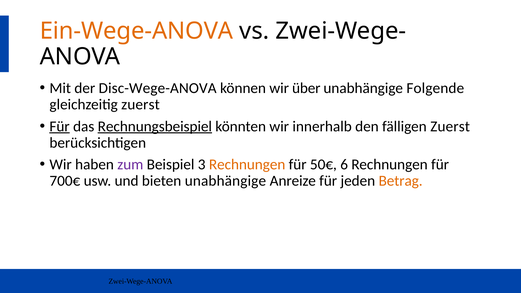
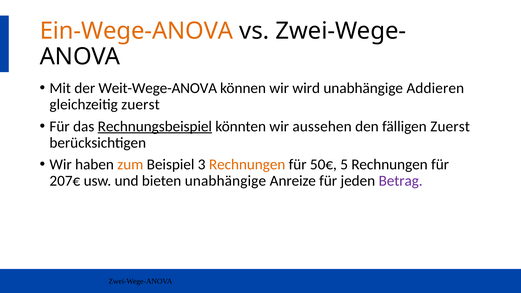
Disc-Wege-ANOVA: Disc-Wege-ANOVA -> Weit-Wege-ANOVA
über: über -> wird
Folgende: Folgende -> Addieren
Für at (60, 126) underline: present -> none
innerhalb: innerhalb -> aussehen
zum colour: purple -> orange
6: 6 -> 5
700€: 700€ -> 207€
Betrag colour: orange -> purple
